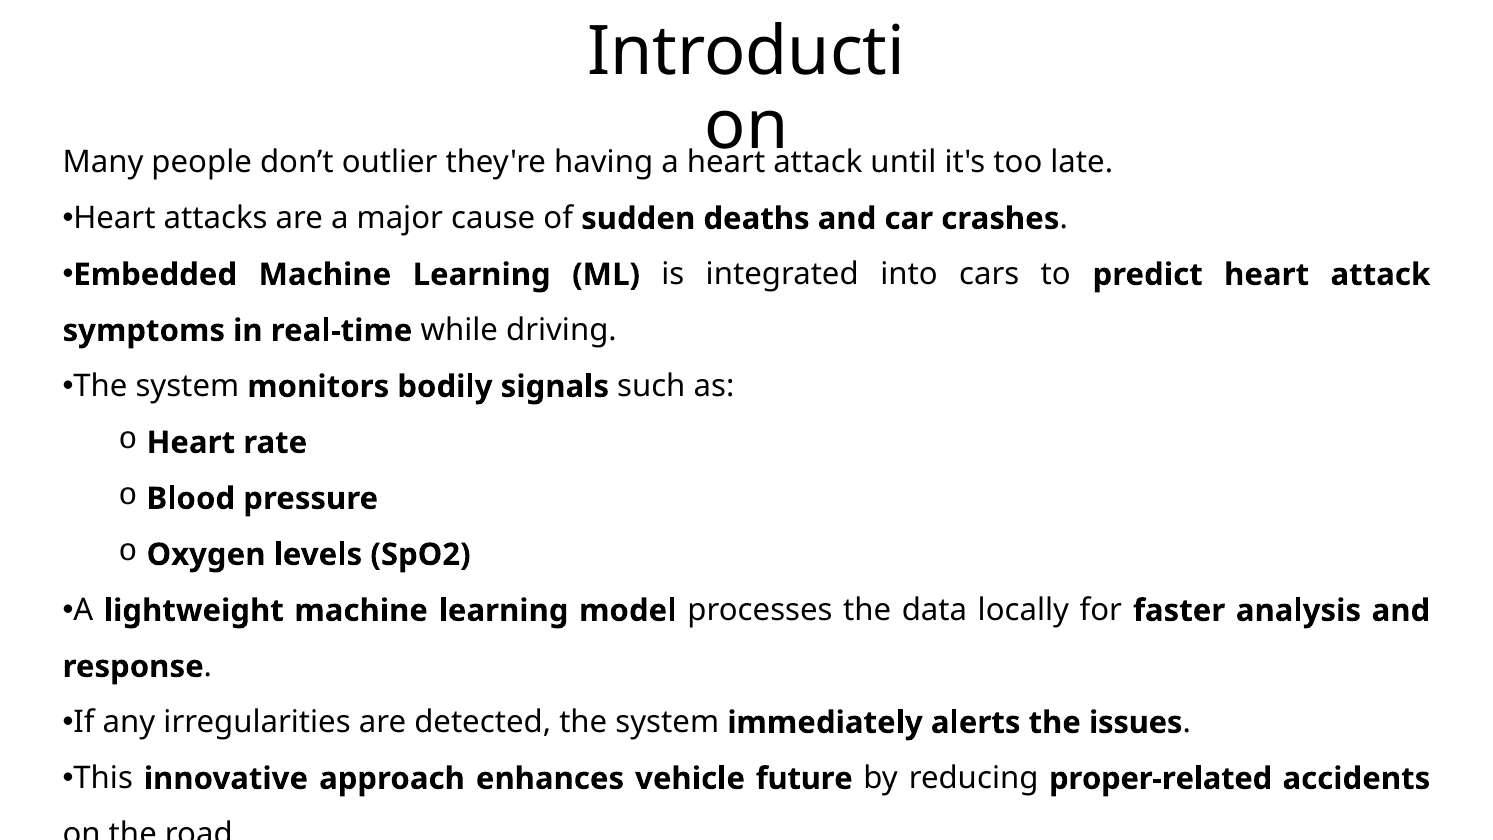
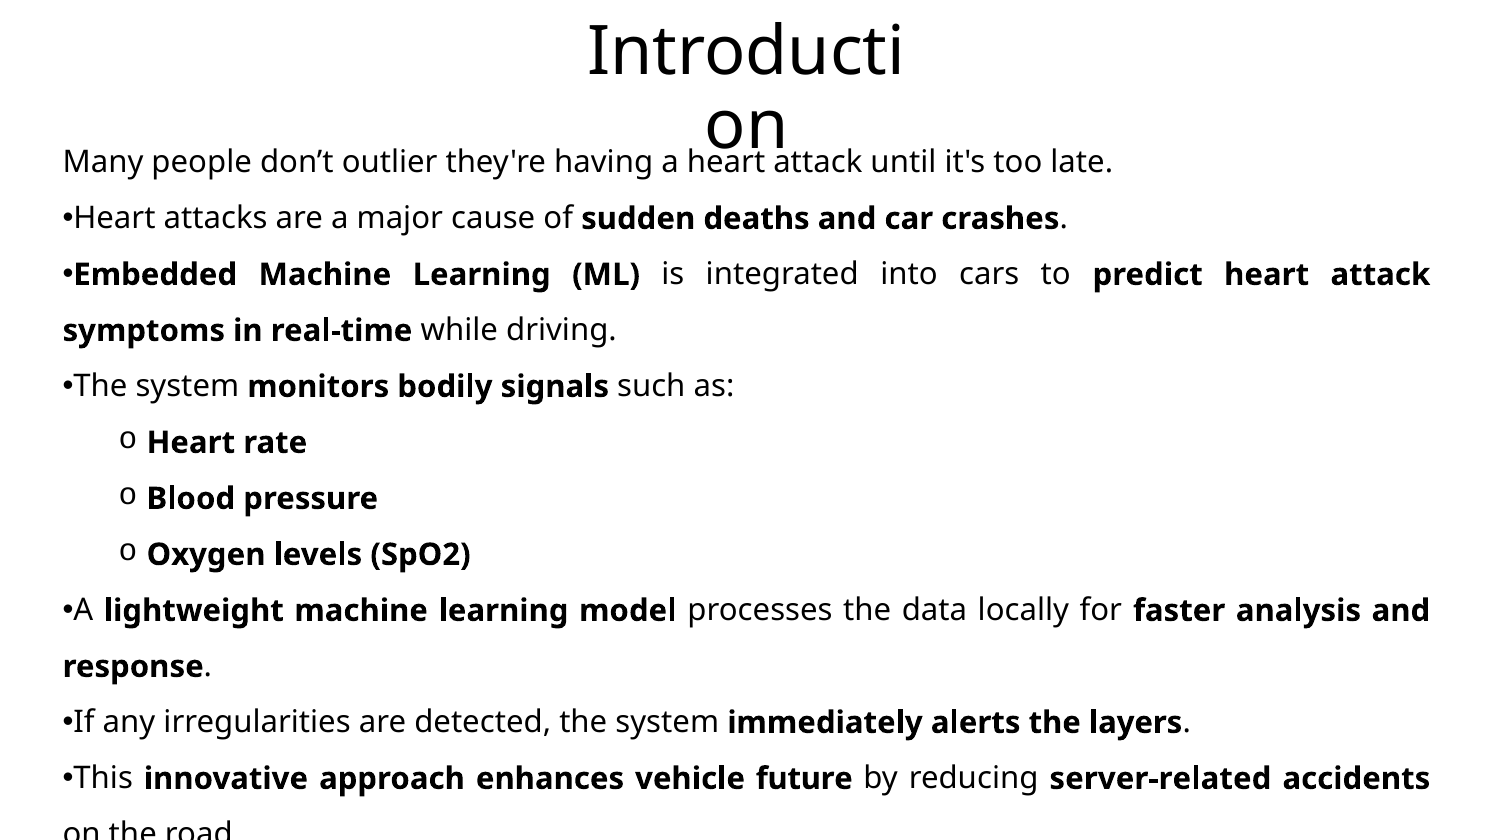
issues: issues -> layers
proper-related: proper-related -> server-related
